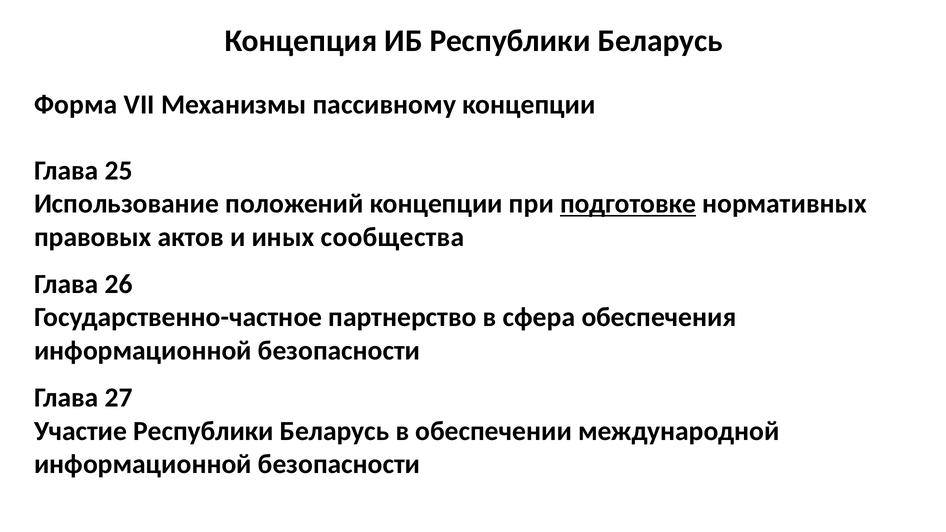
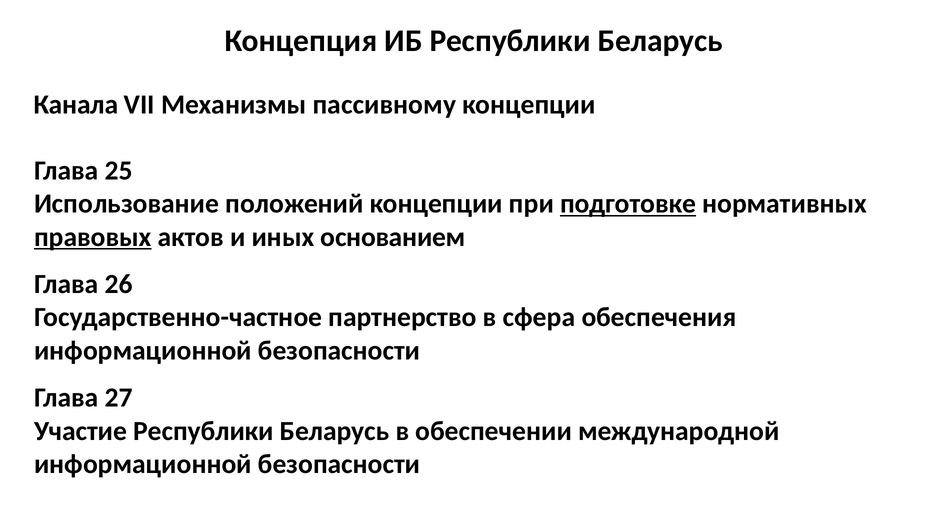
Форма: Форма -> Канала
правовых underline: none -> present
сообщества: сообщества -> основанием
